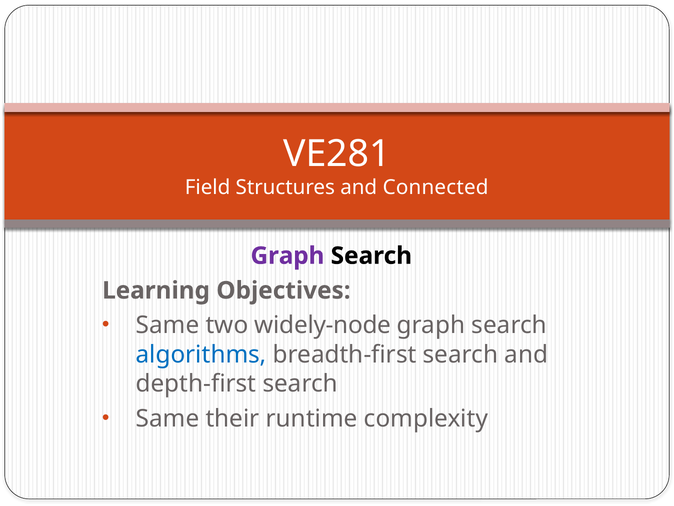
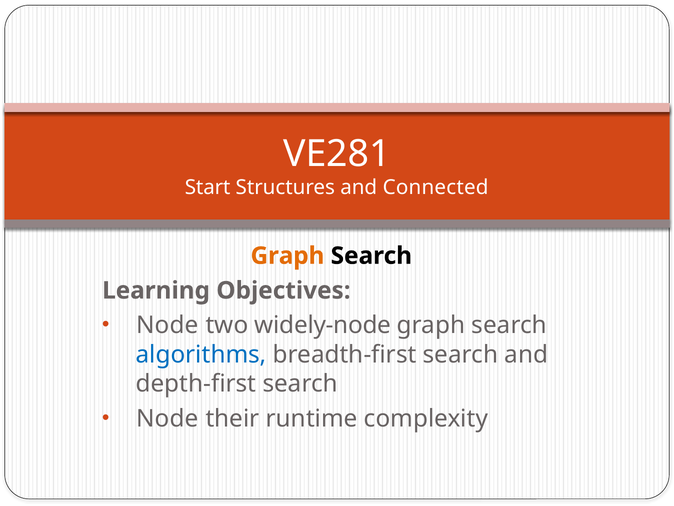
Field: Field -> Start
Graph at (287, 256) colour: purple -> orange
Same at (168, 325): Same -> Node
Same at (168, 418): Same -> Node
